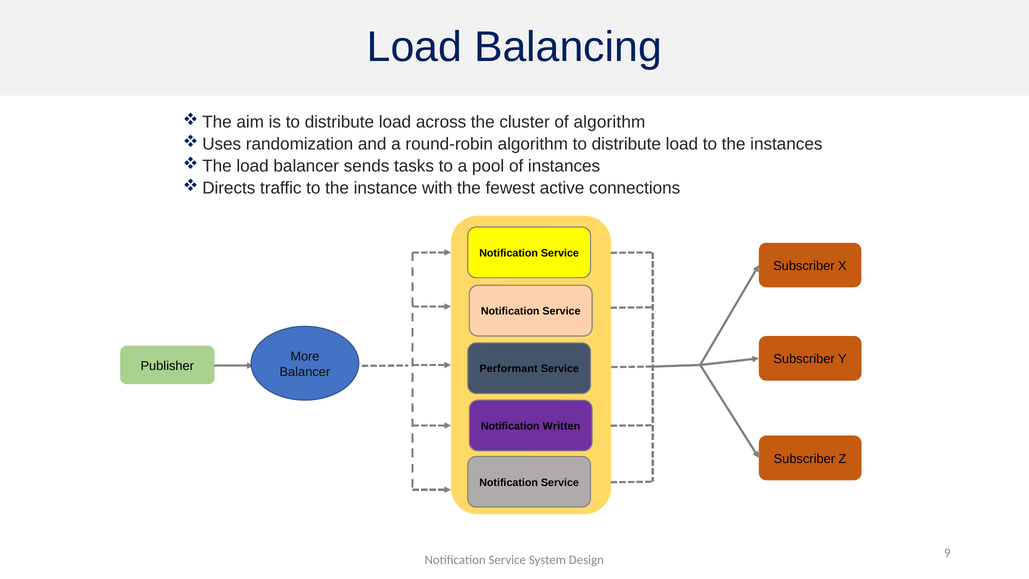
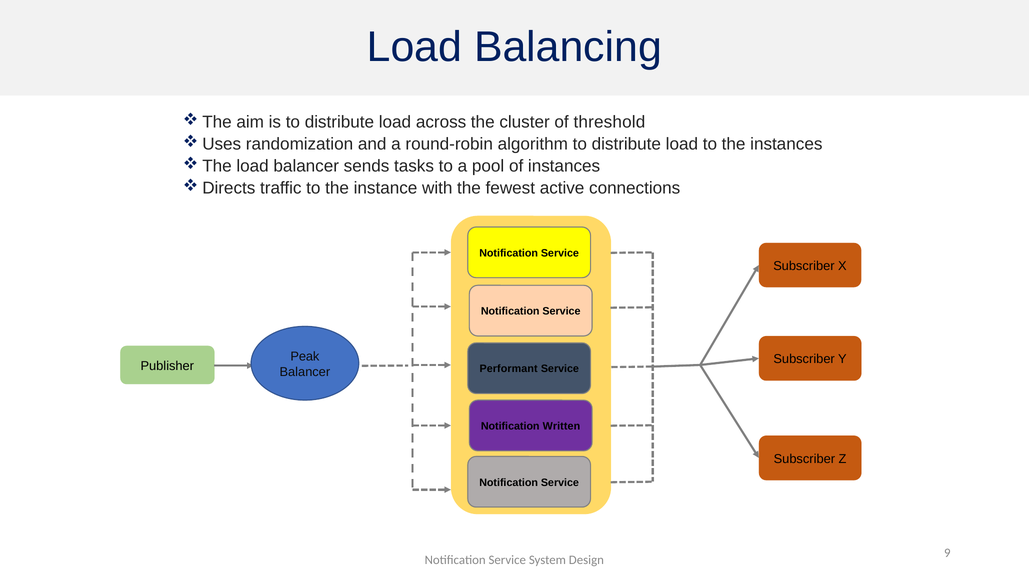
of algorithm: algorithm -> threshold
More: More -> Peak
